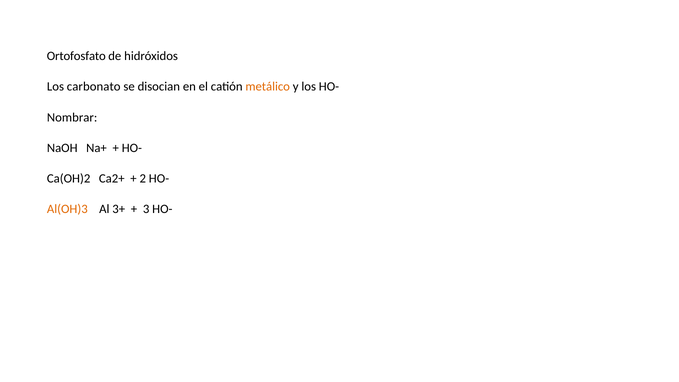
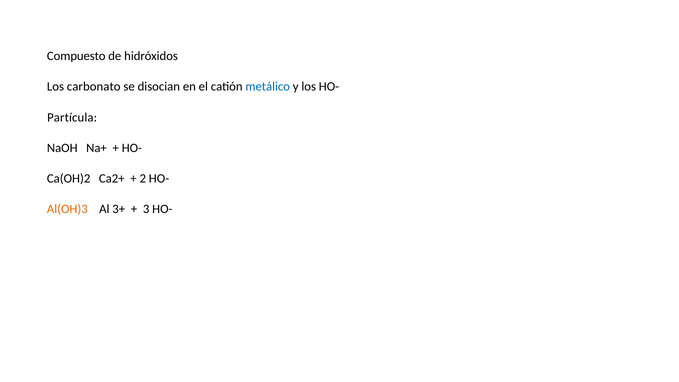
Ortofosfato: Ortofosfato -> Compuesto
metálico colour: orange -> blue
Nombrar: Nombrar -> Partícula
